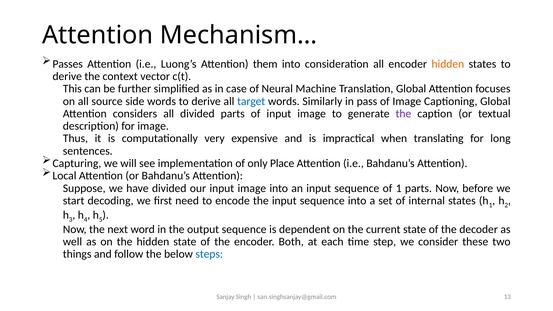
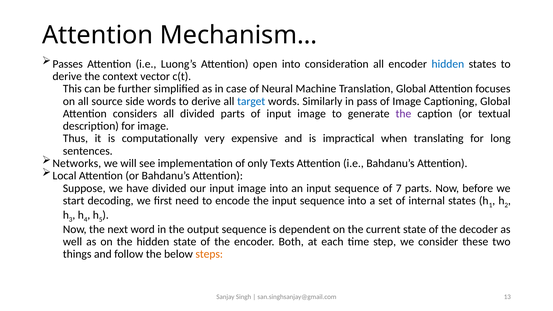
them: them -> open
hidden at (448, 64) colour: orange -> blue
Capturing: Capturing -> Networks
Place: Place -> Texts
of 1: 1 -> 7
steps colour: blue -> orange
